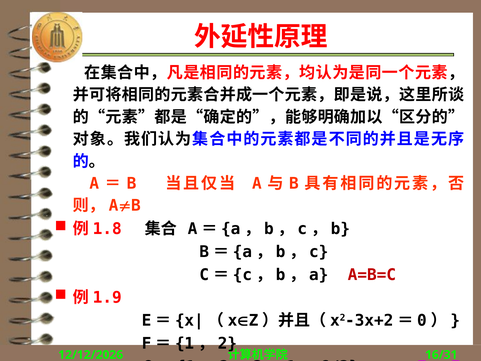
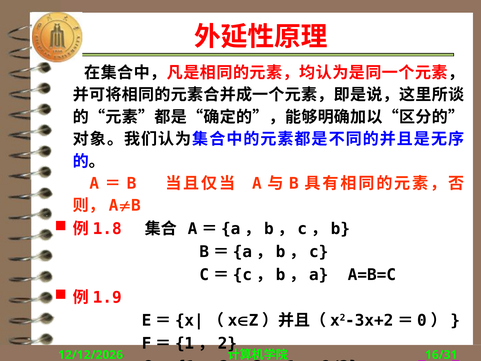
A=B=C colour: red -> black
